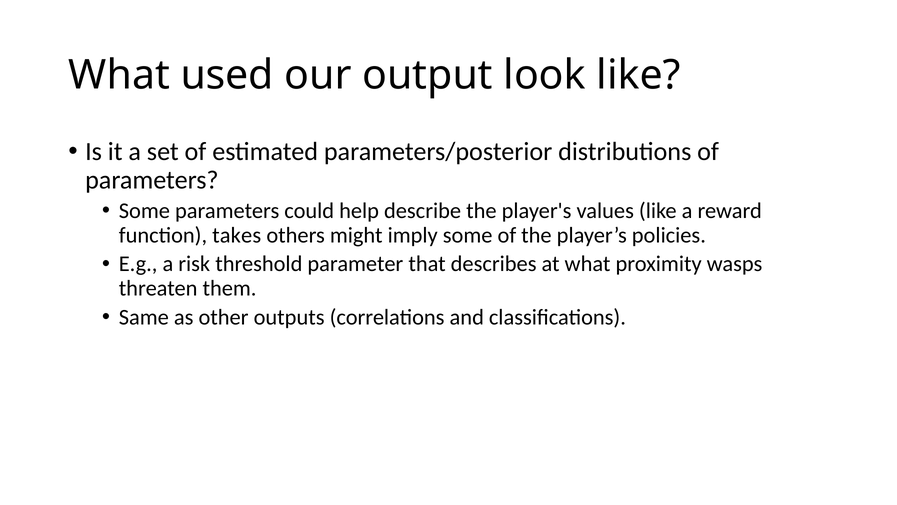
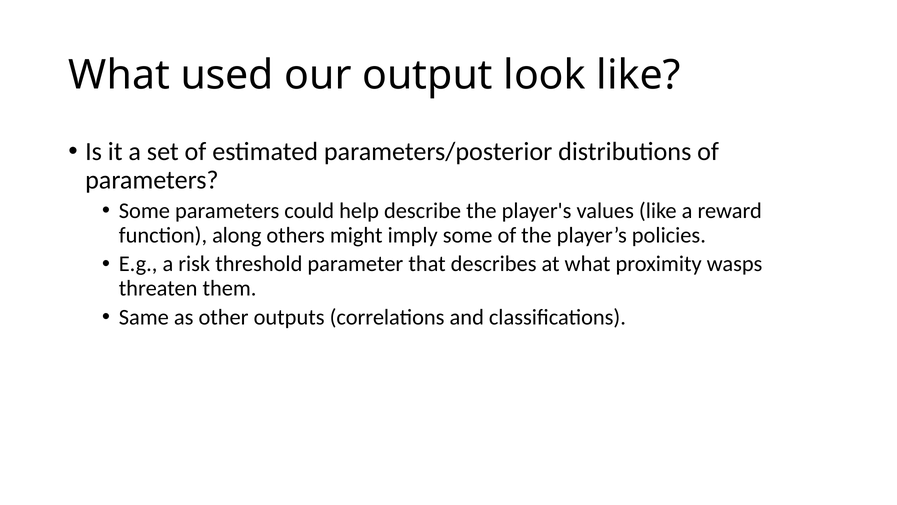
takes: takes -> along
